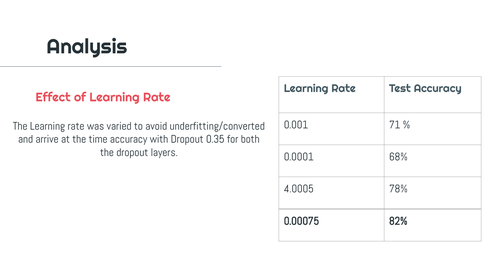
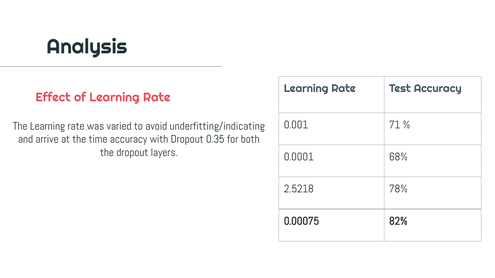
underfitting/converted: underfitting/converted -> underfitting/indicating
4.0005: 4.0005 -> 2.5218
